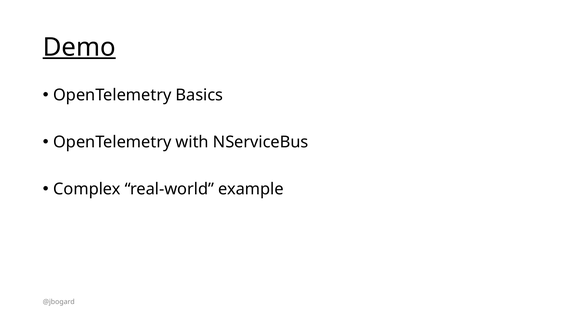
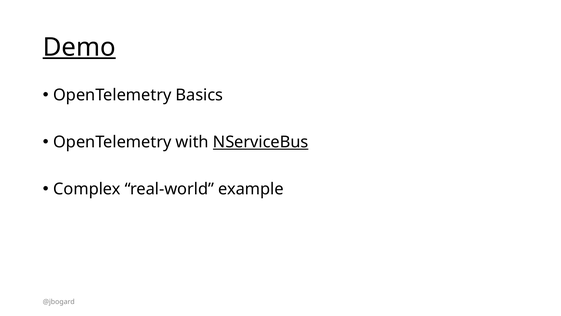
NServiceBus underline: none -> present
